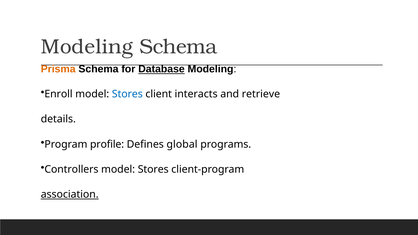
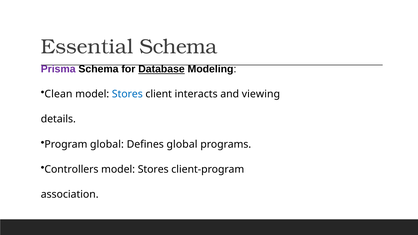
Modeling at (87, 47): Modeling -> Essential
Prisma colour: orange -> purple
Enroll: Enroll -> Clean
retrieve: retrieve -> viewing
Program profile: profile -> global
association underline: present -> none
